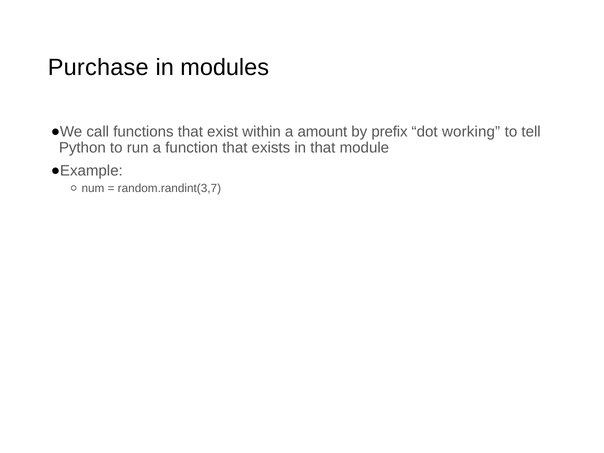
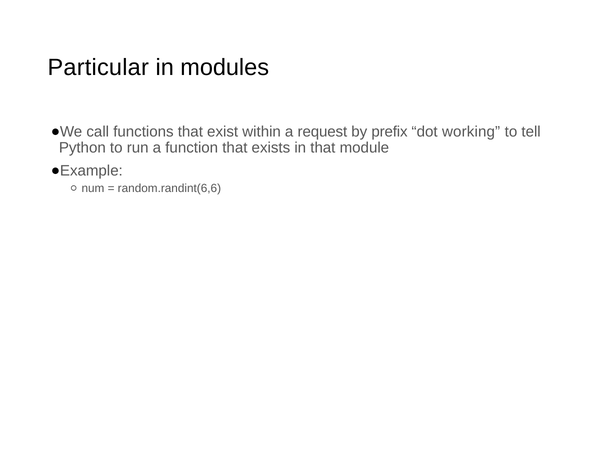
Purchase: Purchase -> Particular
amount: amount -> request
random.randint(3,7: random.randint(3,7 -> random.randint(6,6
